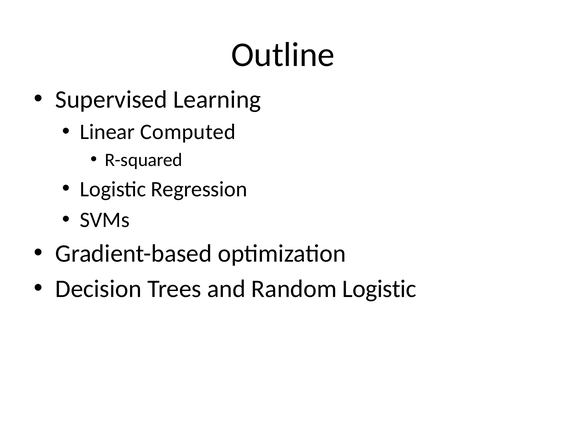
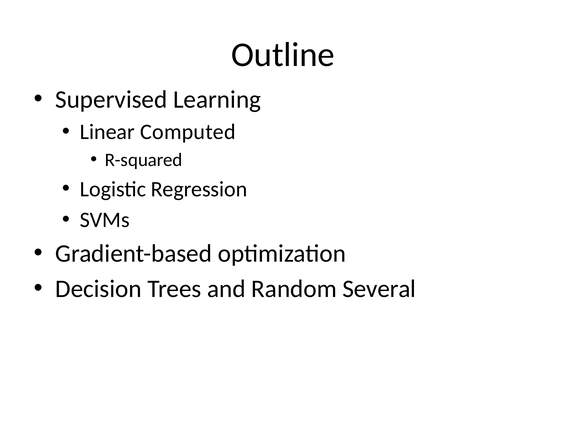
Random Logistic: Logistic -> Several
